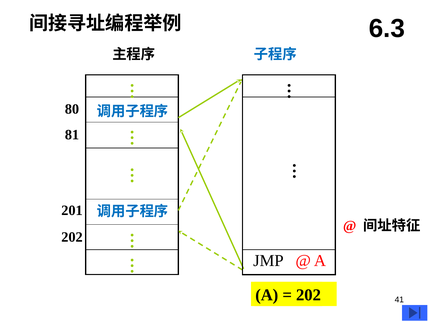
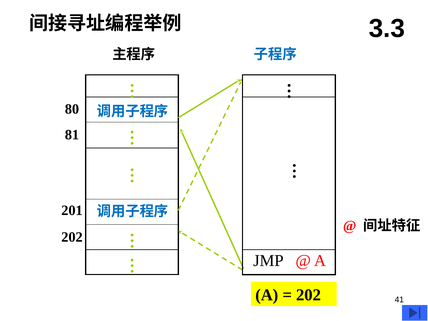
6.3: 6.3 -> 3.3
